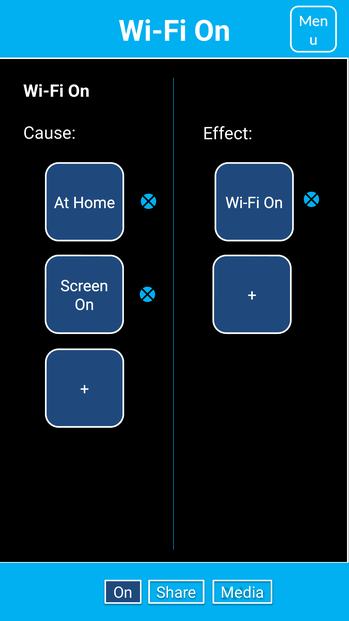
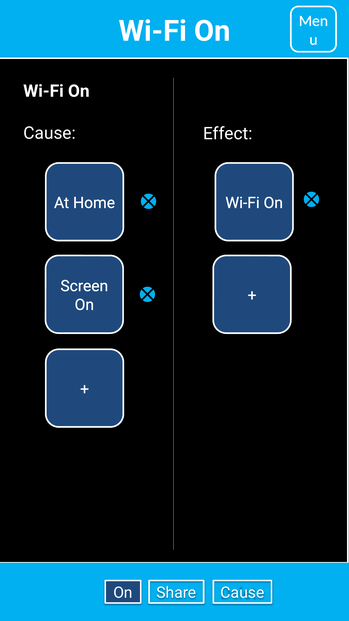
Share Media: Media -> Cause
